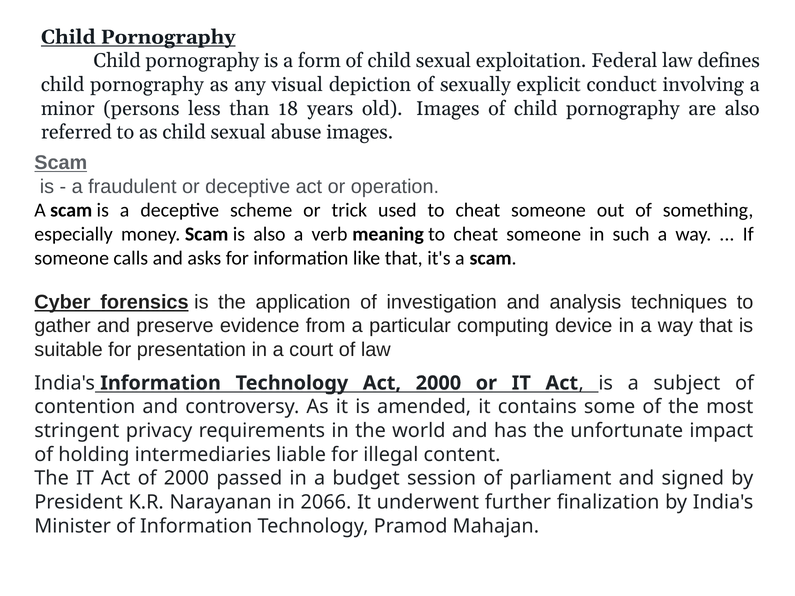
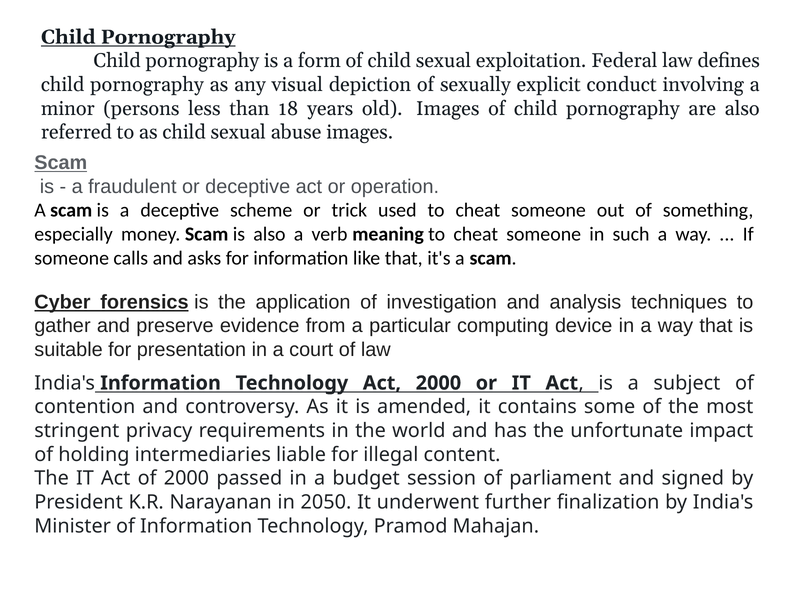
2066: 2066 -> 2050
